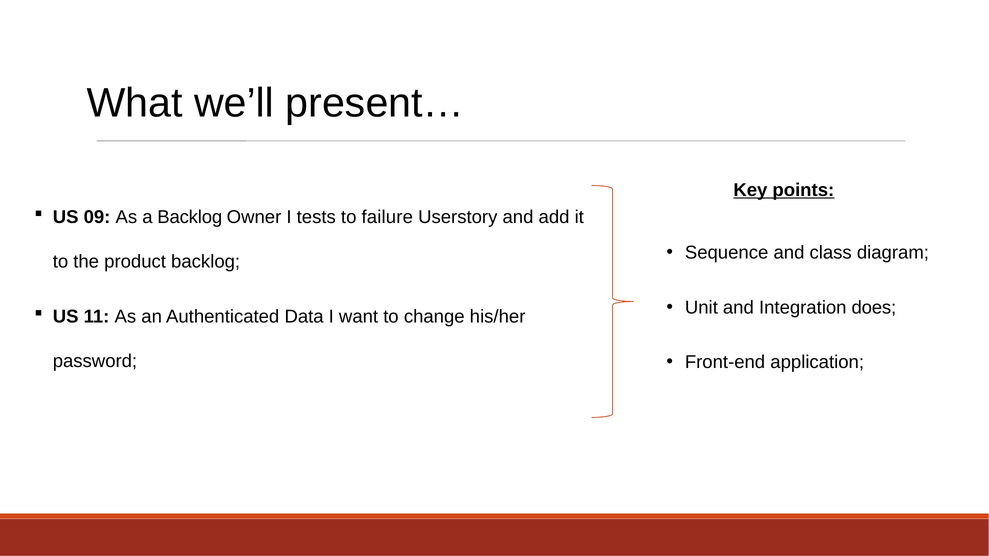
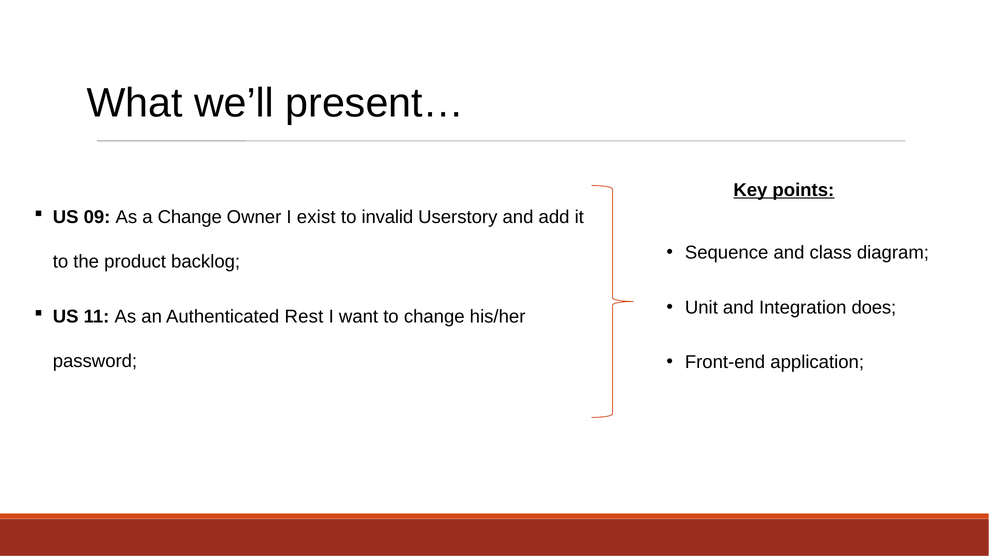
a Backlog: Backlog -> Change
tests: tests -> exist
failure: failure -> invalid
Data: Data -> Rest
